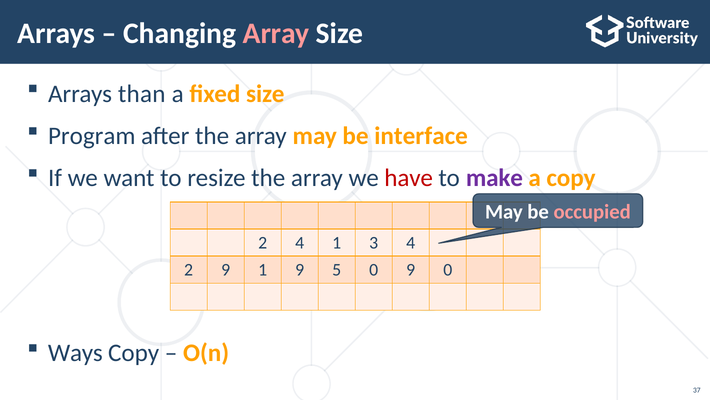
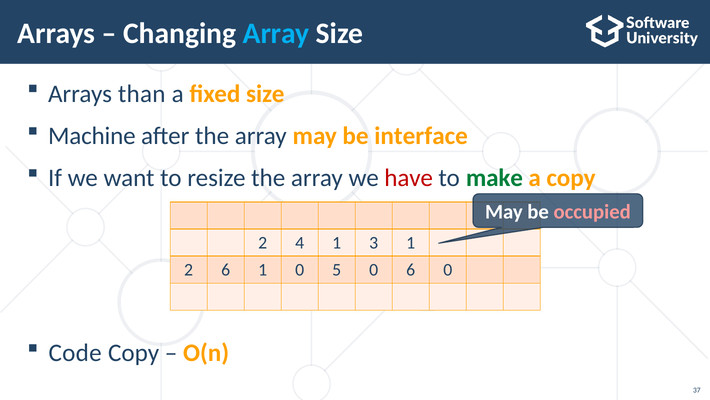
Array at (276, 34) colour: pink -> light blue
Program: Program -> Machine
make colour: purple -> green
3 4: 4 -> 1
2 9: 9 -> 6
1 9: 9 -> 0
0 9: 9 -> 6
Ways: Ways -> Code
